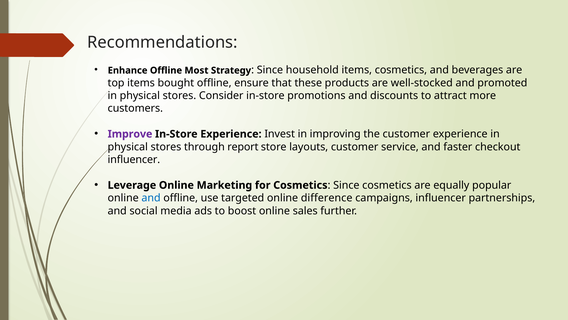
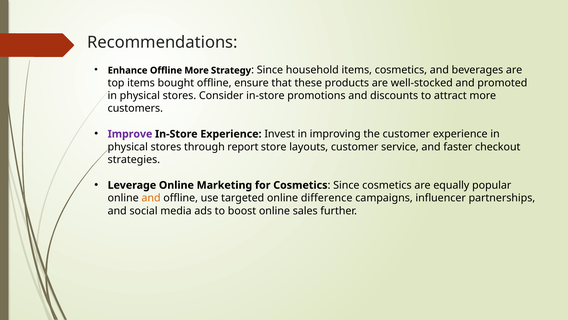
Offline Most: Most -> More
influencer at (134, 159): influencer -> strategies
and at (151, 198) colour: blue -> orange
